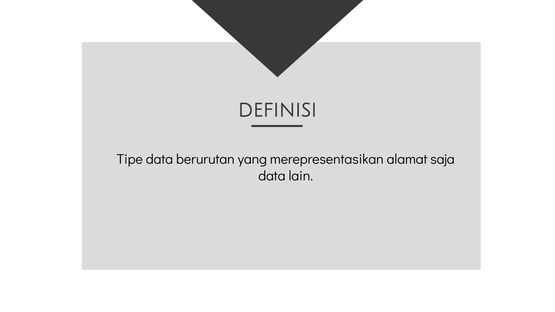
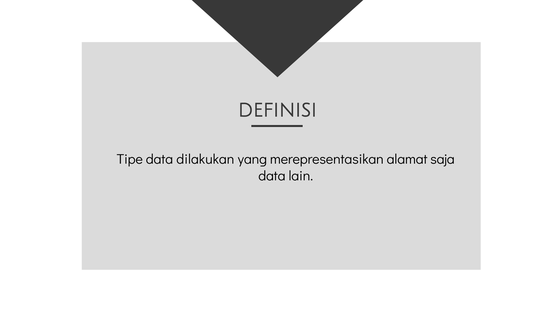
berurutan: berurutan -> dilakukan
